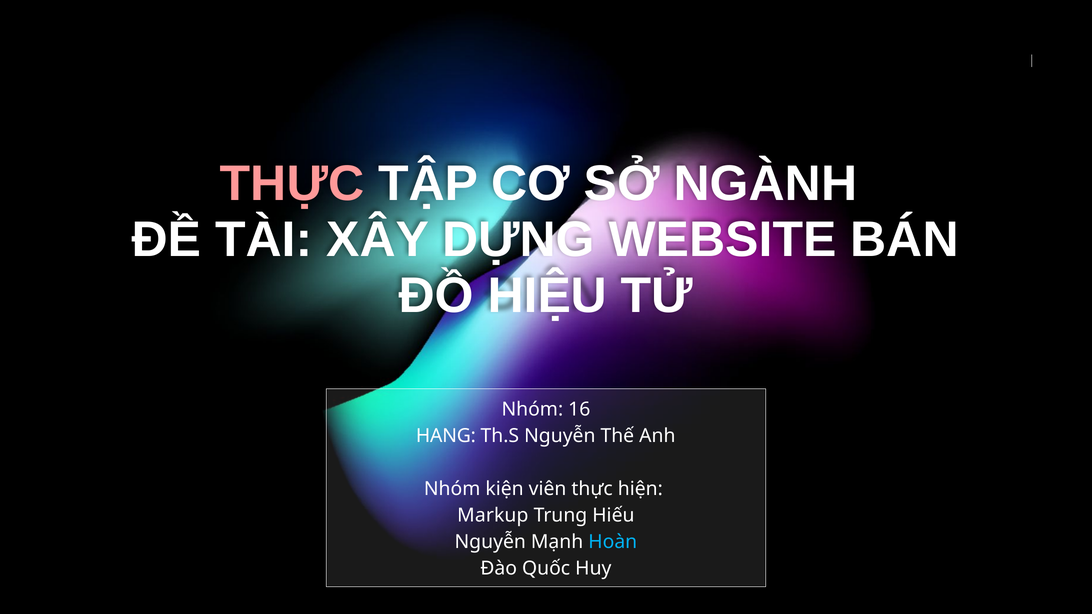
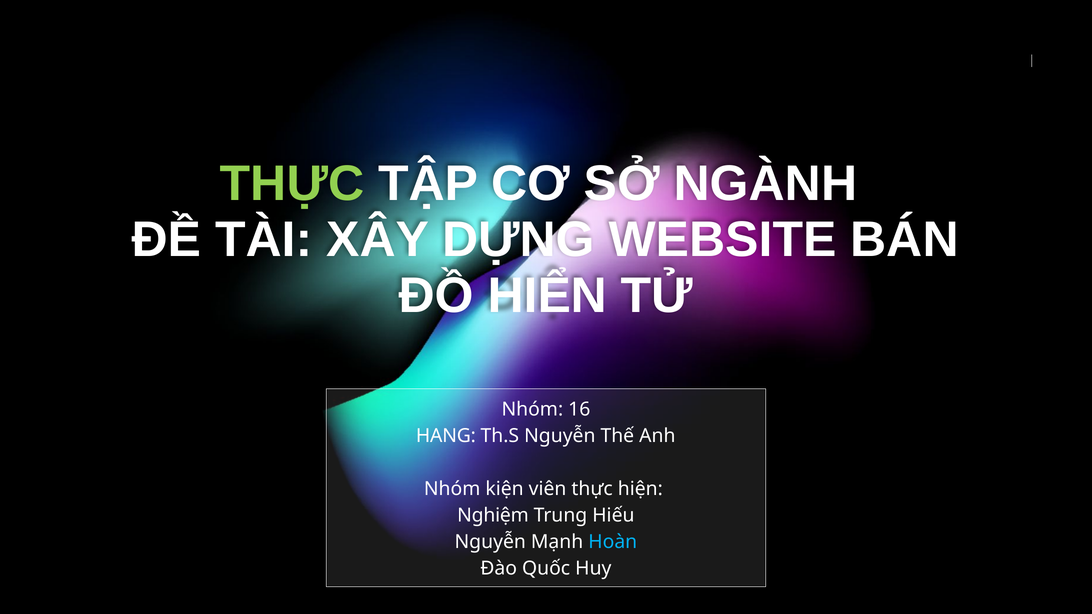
THỰC at (292, 184) colour: pink -> light green
HIỆU: HIỆU -> HIỂN
Markup: Markup -> Nghiệm
